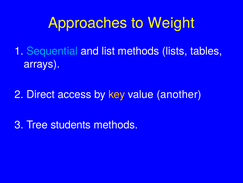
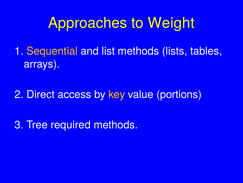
Sequential colour: light blue -> yellow
another: another -> portions
students: students -> required
